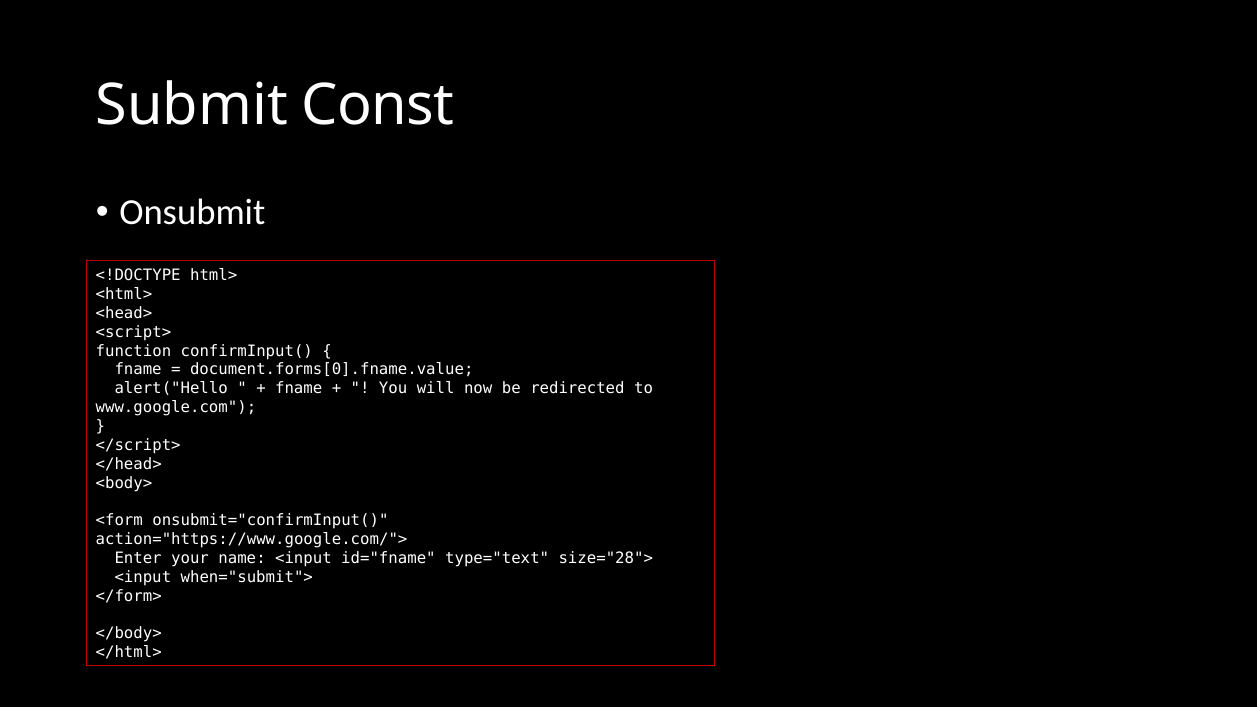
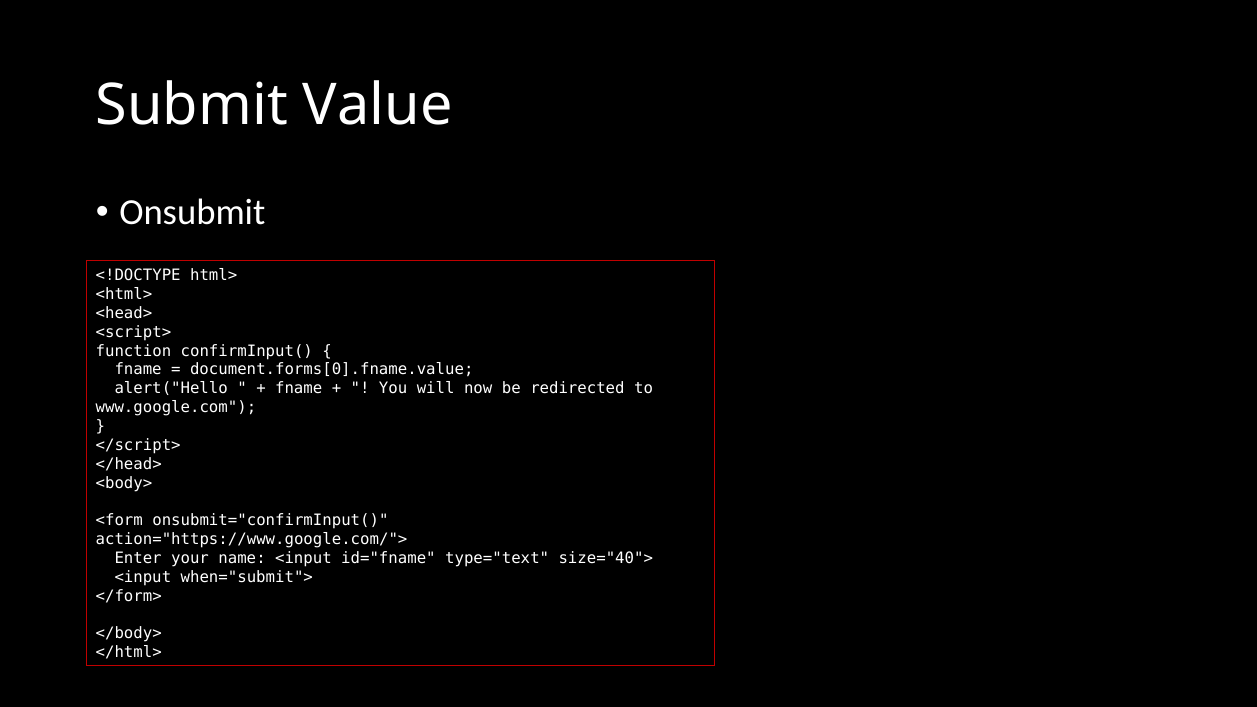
Const: Const -> Value
size="28">: size="28"> -> size="40">
